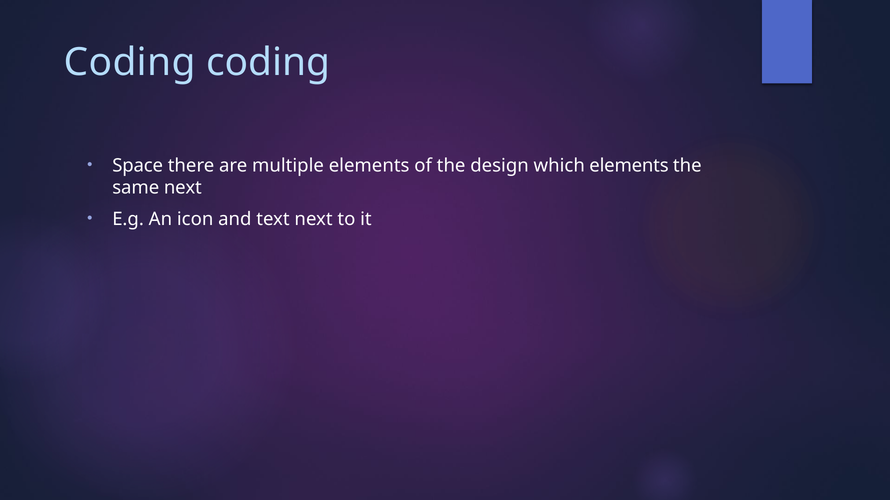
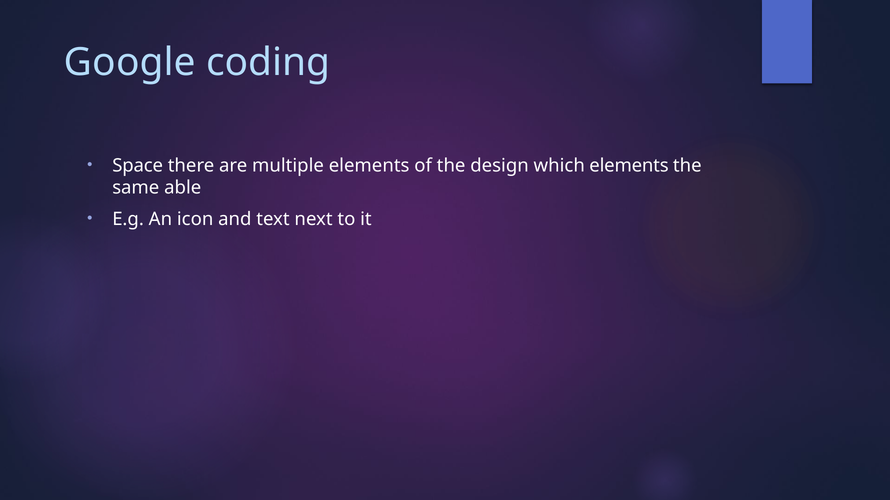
Coding at (130, 62): Coding -> Google
same next: next -> able
